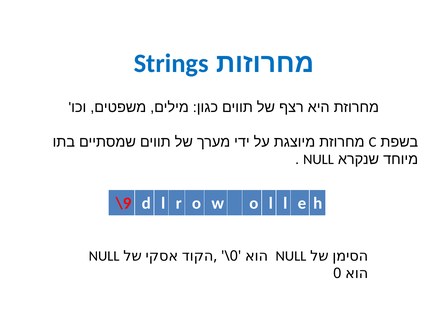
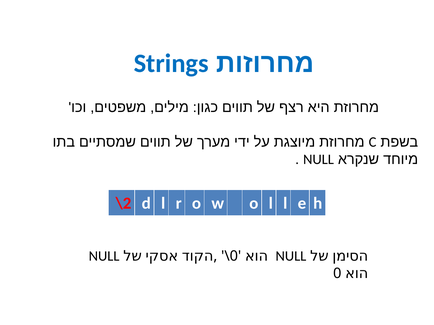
\9: \9 -> \2
